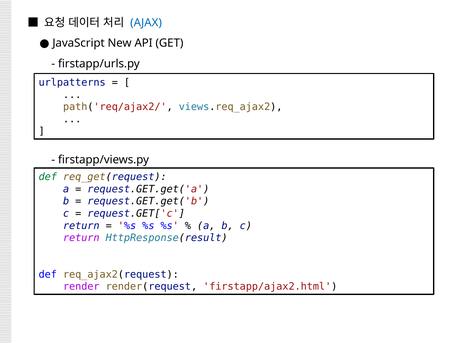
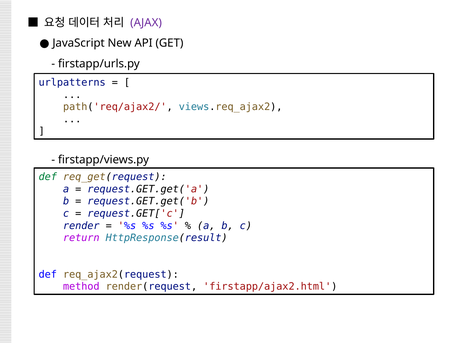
AJAX colour: blue -> purple
return at (81, 226): return -> render
render: render -> method
